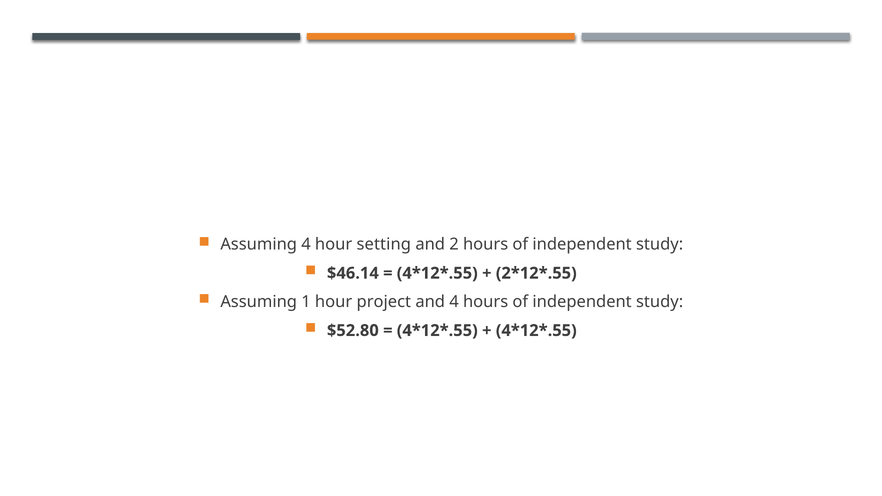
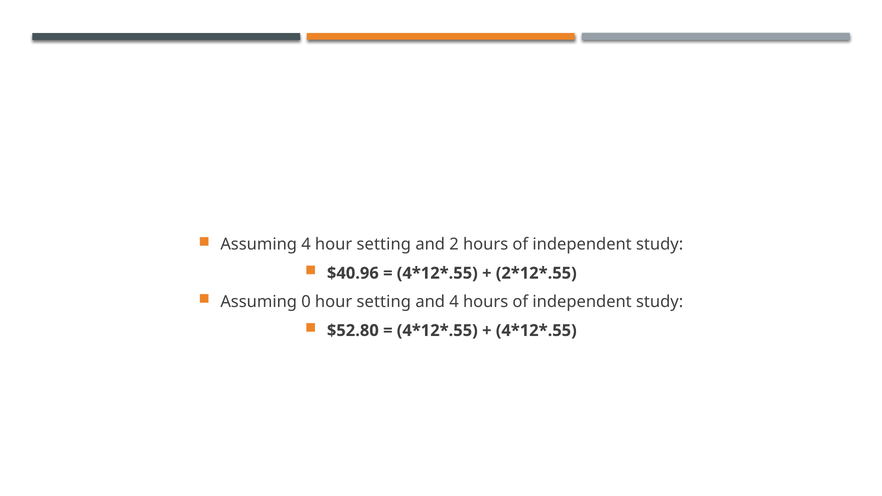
$46.14: $46.14 -> $40.96
1: 1 -> 0
project at (384, 302): project -> setting
